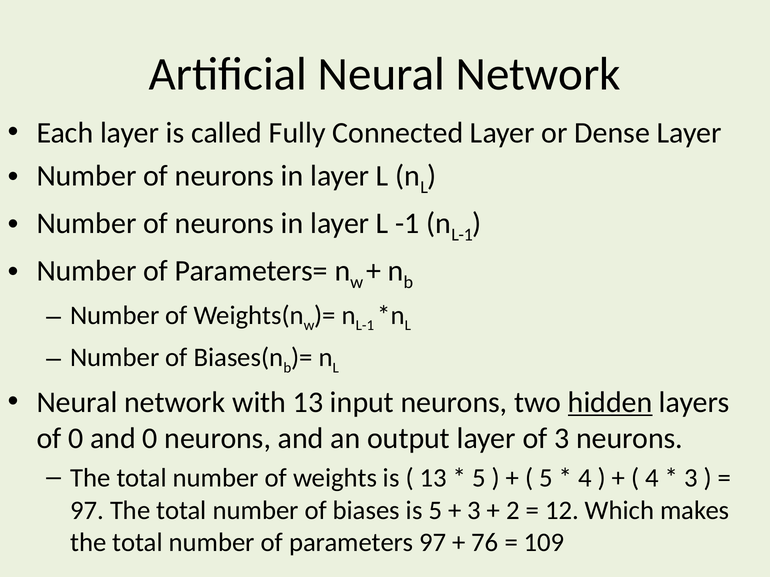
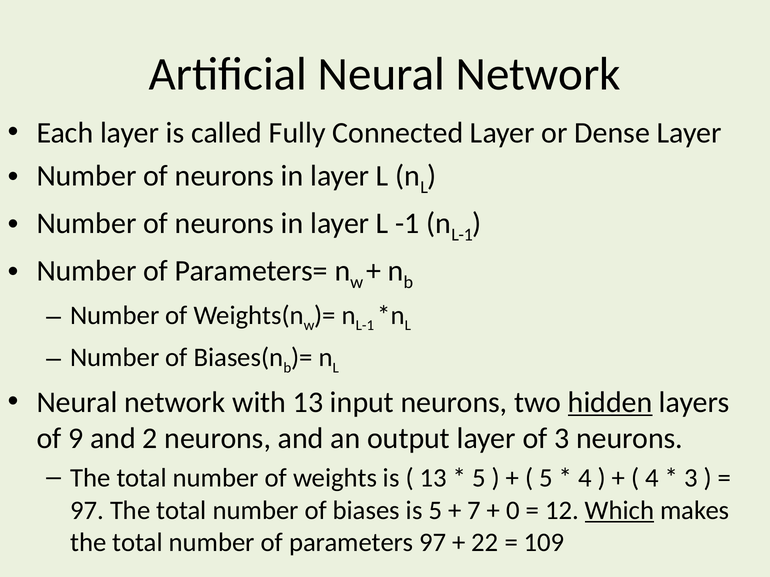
of 0: 0 -> 9
and 0: 0 -> 2
3 at (474, 511): 3 -> 7
2: 2 -> 0
Which underline: none -> present
76: 76 -> 22
